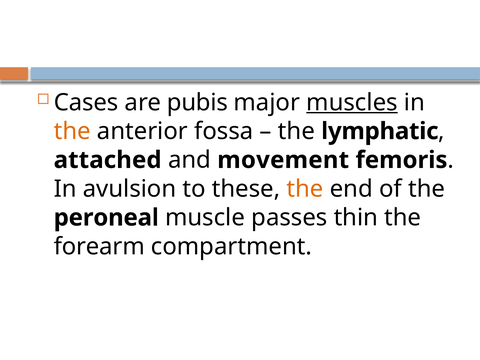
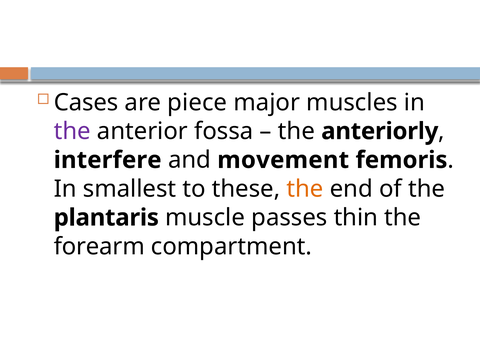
pubis: pubis -> piece
muscles underline: present -> none
the at (72, 131) colour: orange -> purple
lymphatic: lymphatic -> anteriorly
attached: attached -> interfere
avulsion: avulsion -> smallest
peroneal: peroneal -> plantaris
